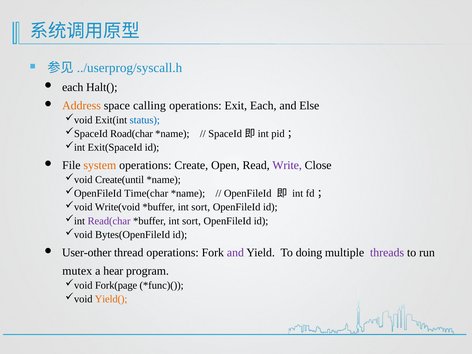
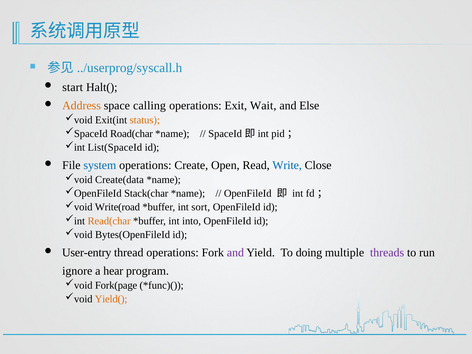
each at (73, 87): each -> start
Exit Each: Each -> Wait
status colour: blue -> orange
Exit(SpaceId: Exit(SpaceId -> List(SpaceId
system colour: orange -> blue
Write colour: purple -> blue
Create(until: Create(until -> Create(data
Time(char: Time(char -> Stack(char
Write(void: Write(void -> Write(road
Read(char colour: purple -> orange
sort at (191, 221): sort -> into
User-other: User-other -> User-entry
mutex: mutex -> ignore
